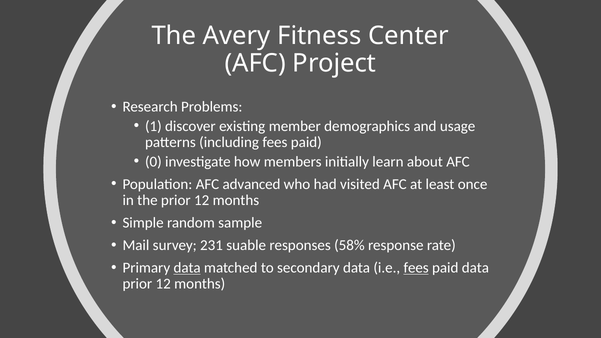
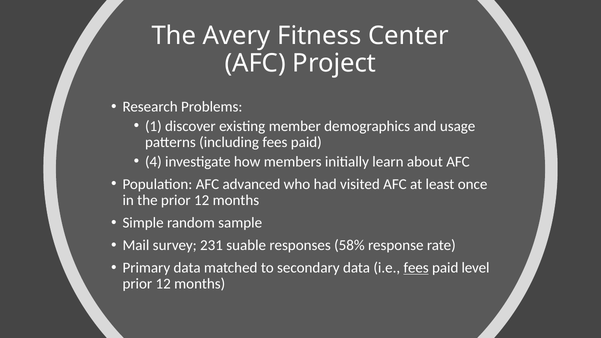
0: 0 -> 4
data at (187, 268) underline: present -> none
paid data: data -> level
